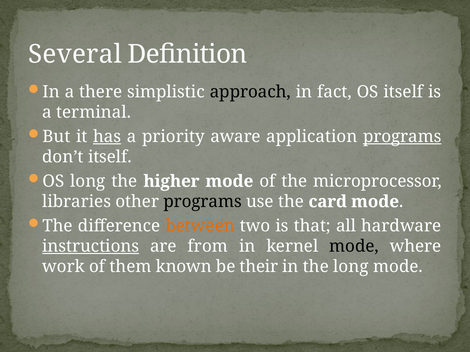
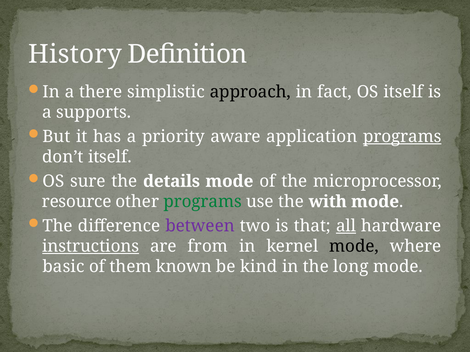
Several: Several -> History
terminal: terminal -> supports
has underline: present -> none
OS long: long -> sure
higher: higher -> details
libraries: libraries -> resource
programs at (203, 202) colour: black -> green
card: card -> with
between colour: orange -> purple
all underline: none -> present
work: work -> basic
their: their -> kind
